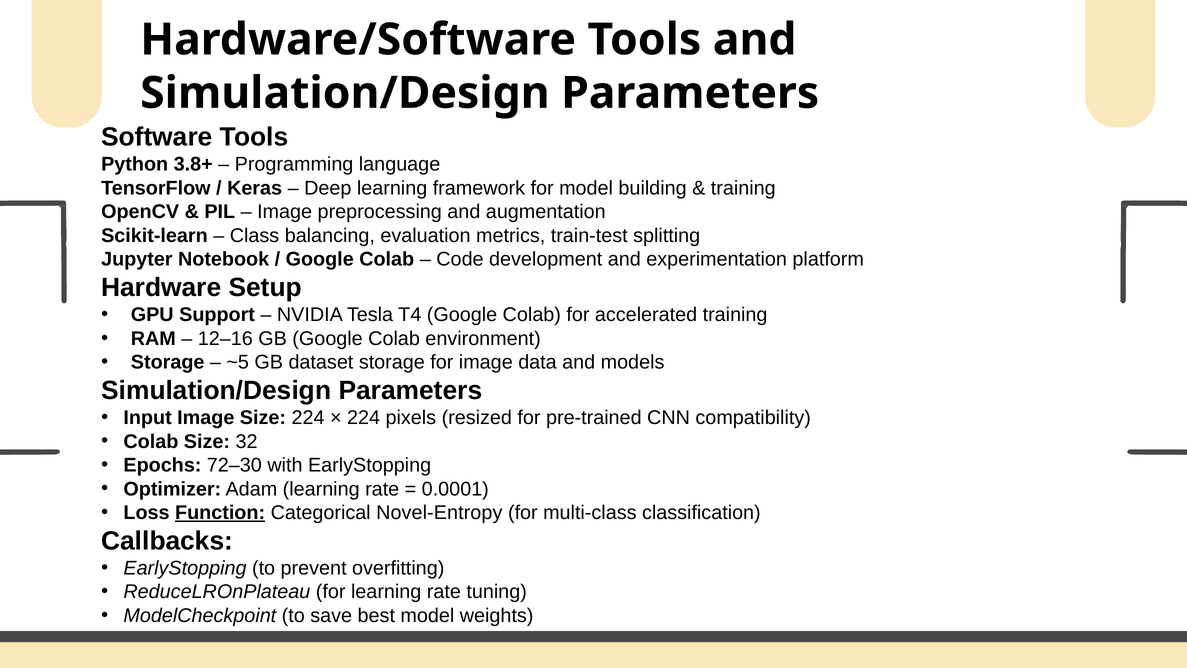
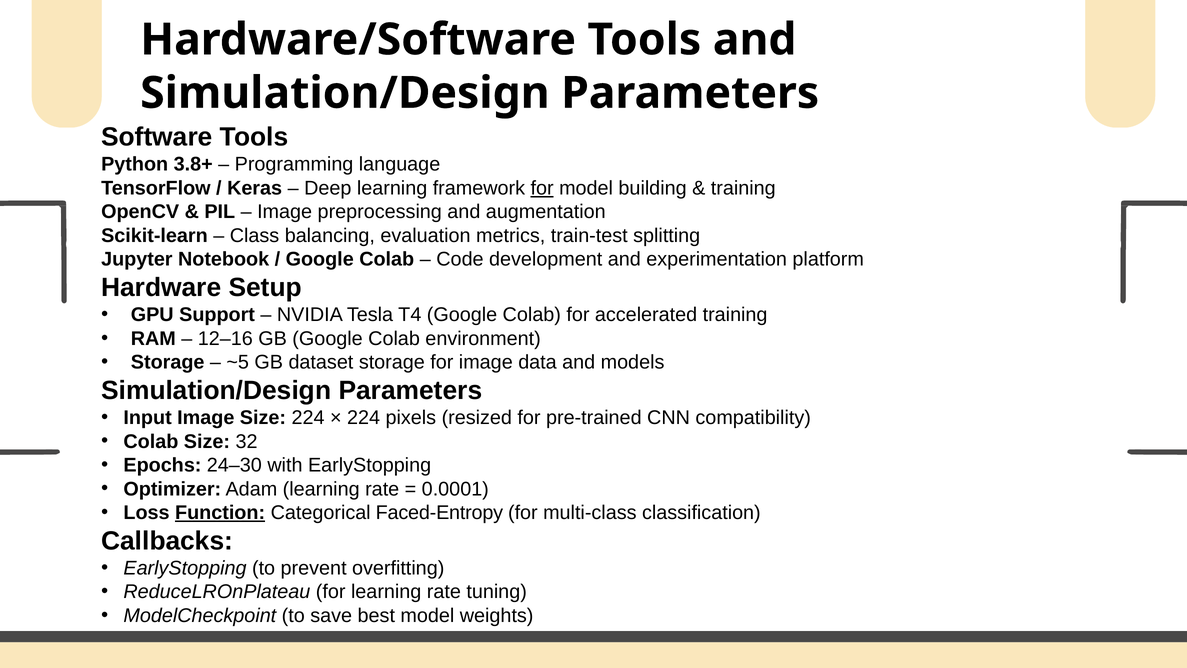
for at (542, 188) underline: none -> present
72–30: 72–30 -> 24–30
Novel-Entropy: Novel-Entropy -> Faced-Entropy
